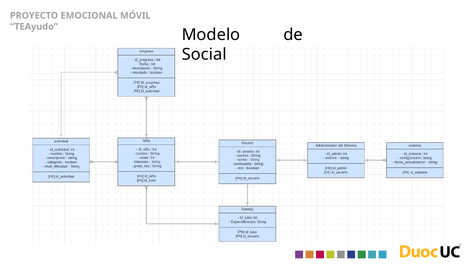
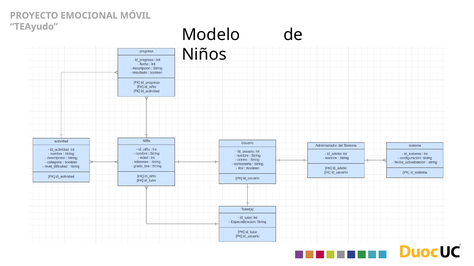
Social: Social -> Niños
